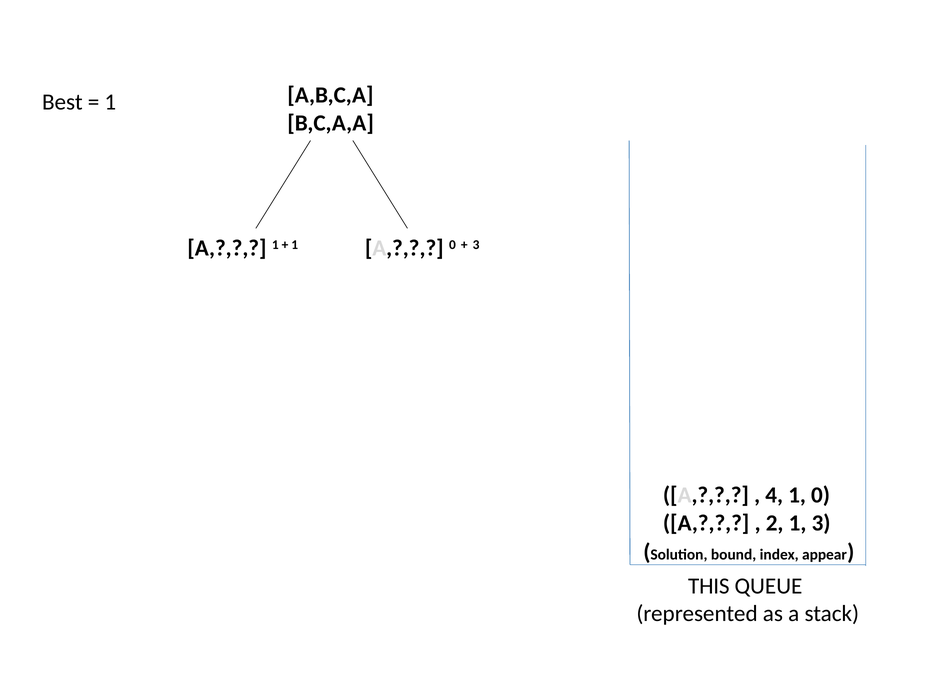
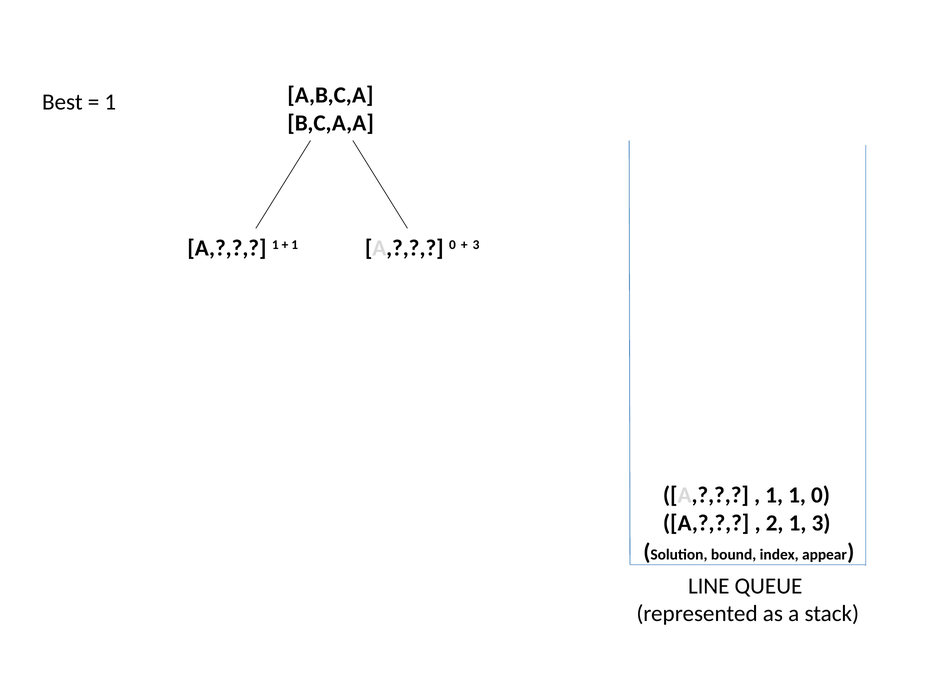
4 at (774, 496): 4 -> 1
THIS: THIS -> LINE
